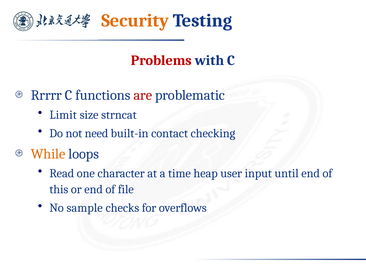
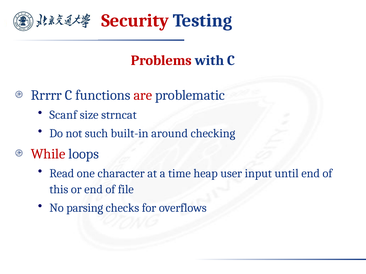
Security colour: orange -> red
Limit: Limit -> Scanf
need: need -> such
contact: contact -> around
While colour: orange -> red
sample: sample -> parsing
